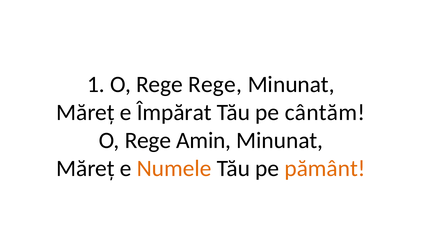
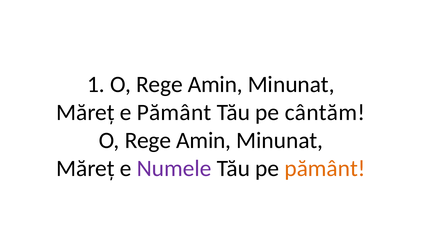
1 O Rege Rege: Rege -> Amin
e Împărat: Împărat -> Pământ
Numele colour: orange -> purple
